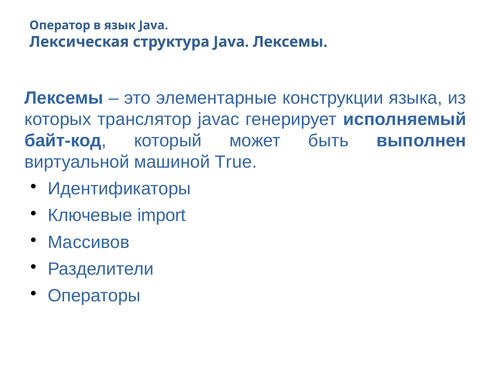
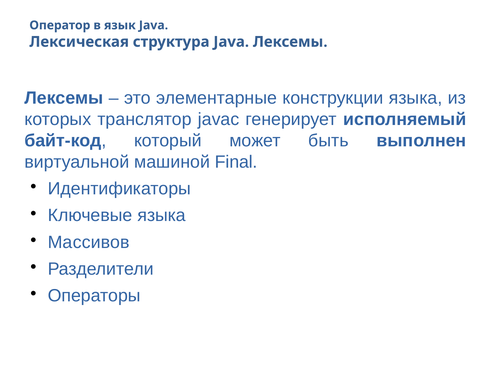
True: True -> Final
Ключевые import: import -> языка
